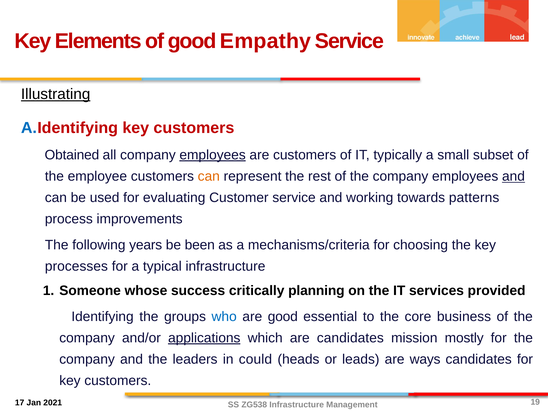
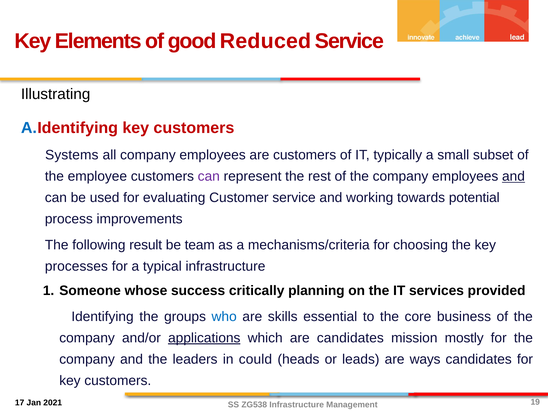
Empathy: Empathy -> Reduced
Illustrating underline: present -> none
Obtained: Obtained -> Systems
employees at (213, 155) underline: present -> none
can at (209, 176) colour: orange -> purple
patterns: patterns -> potential
years: years -> result
been: been -> team
are good: good -> skills
